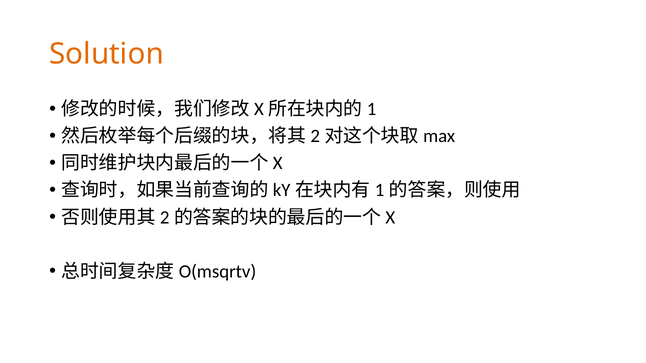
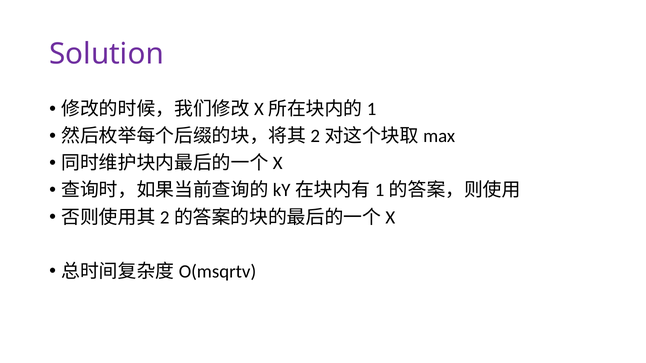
Solution colour: orange -> purple
